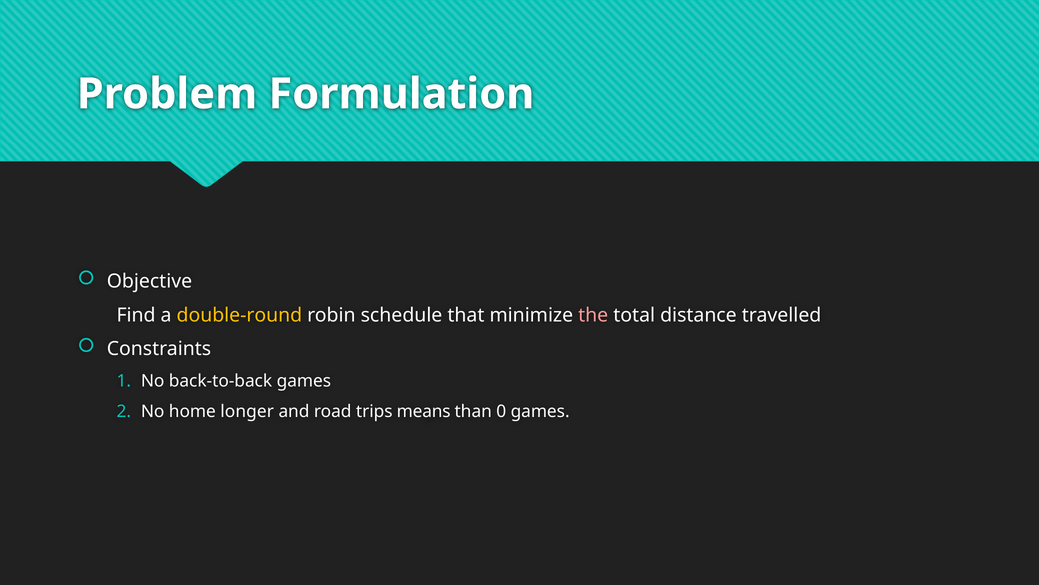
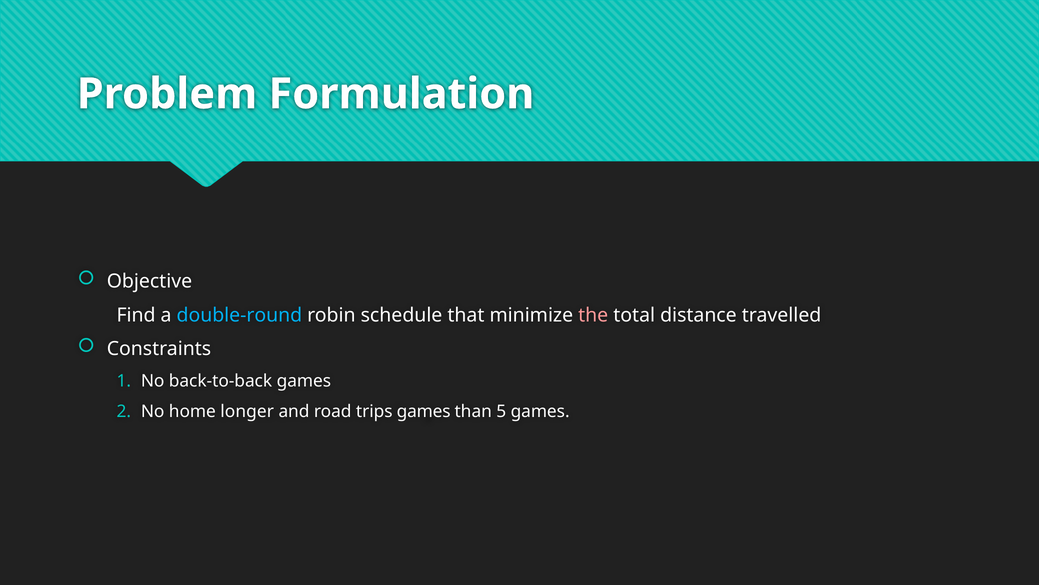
double-round colour: yellow -> light blue
trips means: means -> games
0: 0 -> 5
